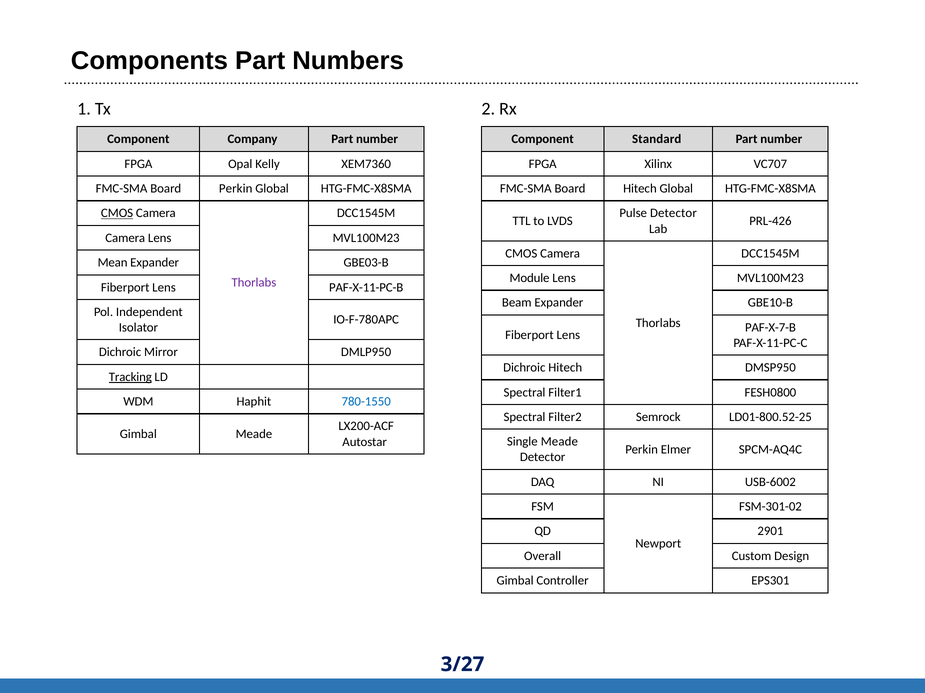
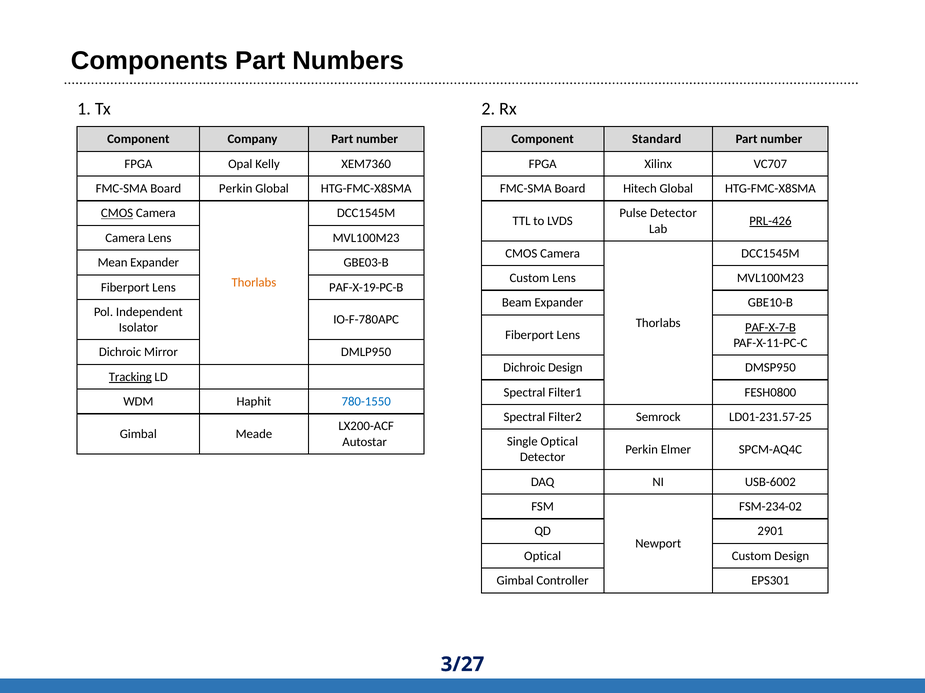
PRL-426 underline: none -> present
Module at (530, 278): Module -> Custom
Thorlabs at (254, 283) colour: purple -> orange
PAF-X-11-PC-B: PAF-X-11-PC-B -> PAF-X-19-PC-B
PAF-X-7-B underline: none -> present
Dichroic Hitech: Hitech -> Design
LD01-800.52-25: LD01-800.52-25 -> LD01-231.57-25
Single Meade: Meade -> Optical
FSM-301-02: FSM-301-02 -> FSM-234-02
Overall at (543, 557): Overall -> Optical
